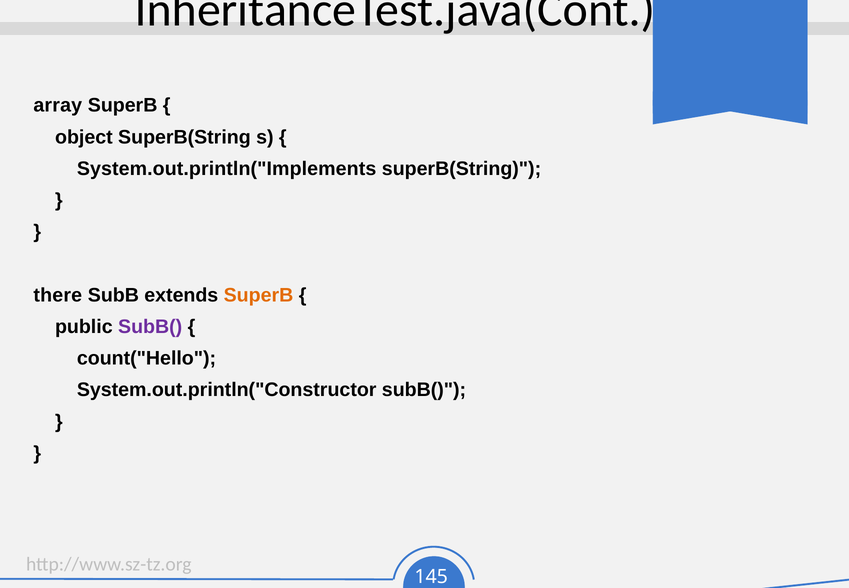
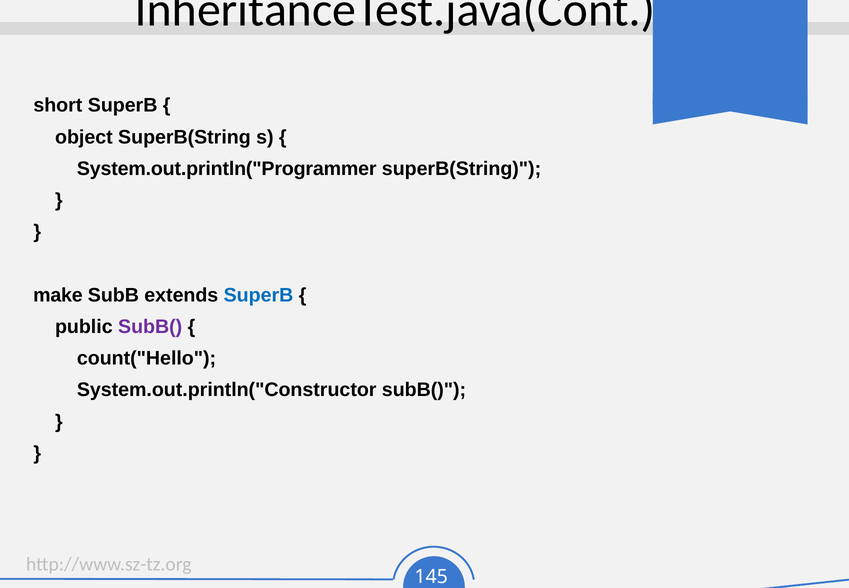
array: array -> short
System.out.println("Implements: System.out.println("Implements -> System.out.println("Programmer
there: there -> make
SuperB at (259, 295) colour: orange -> blue
